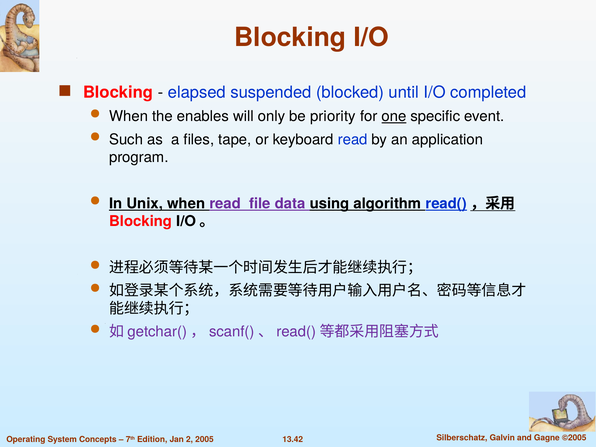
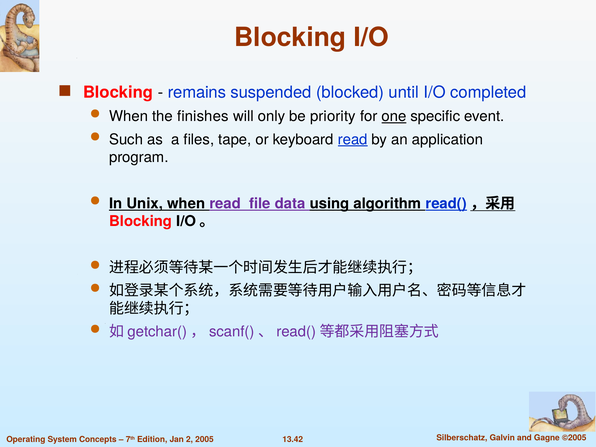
elapsed: elapsed -> remains
enables: enables -> finishes
read at (353, 139) underline: none -> present
